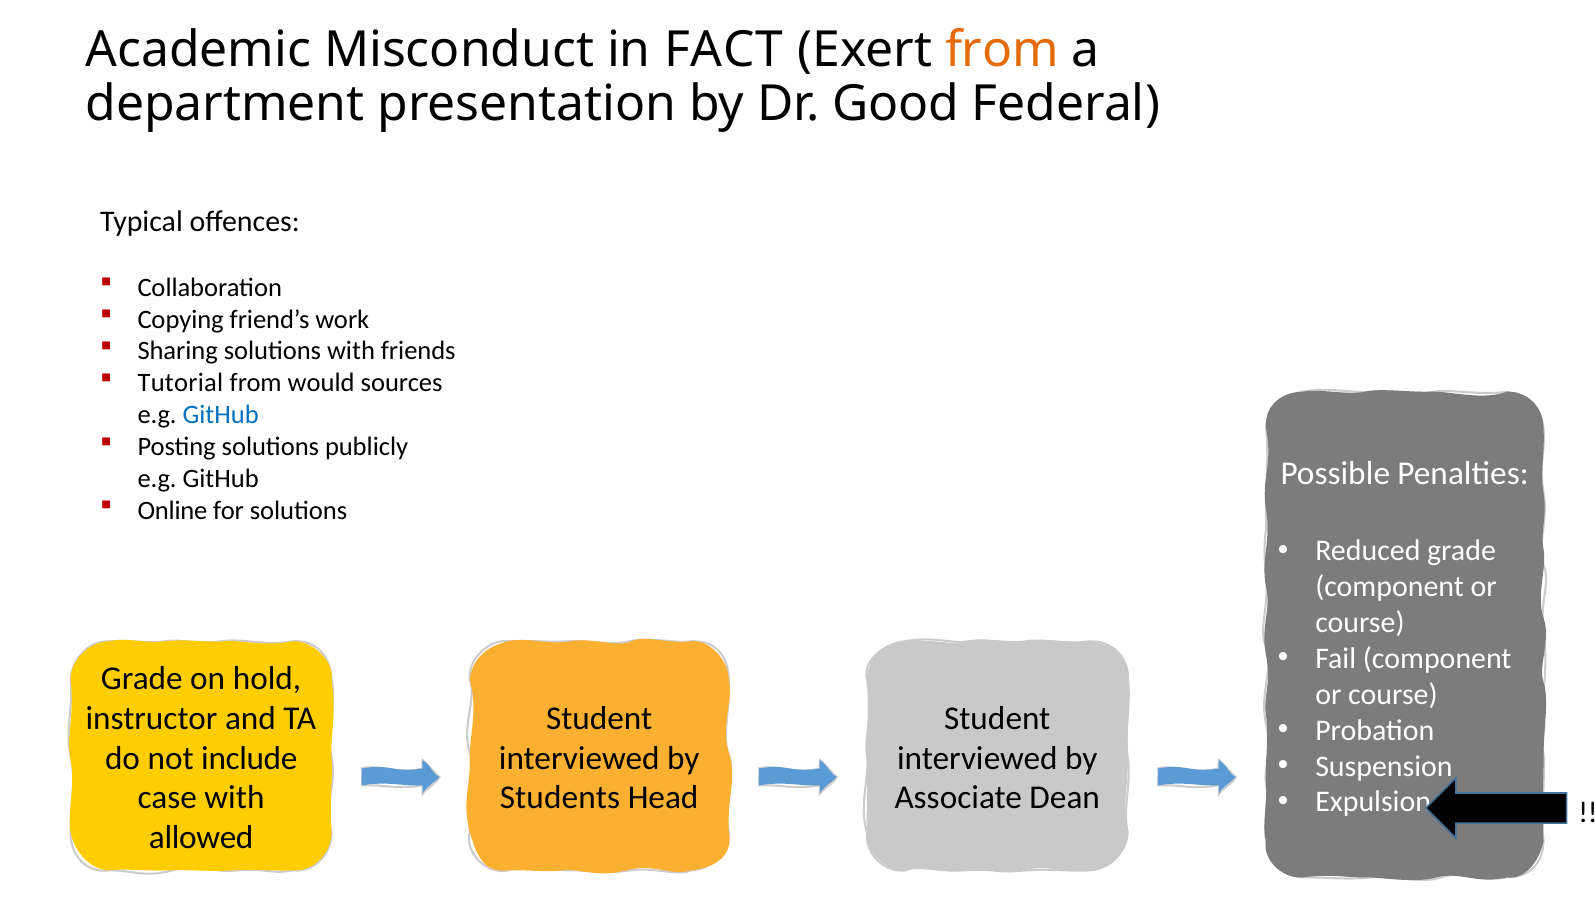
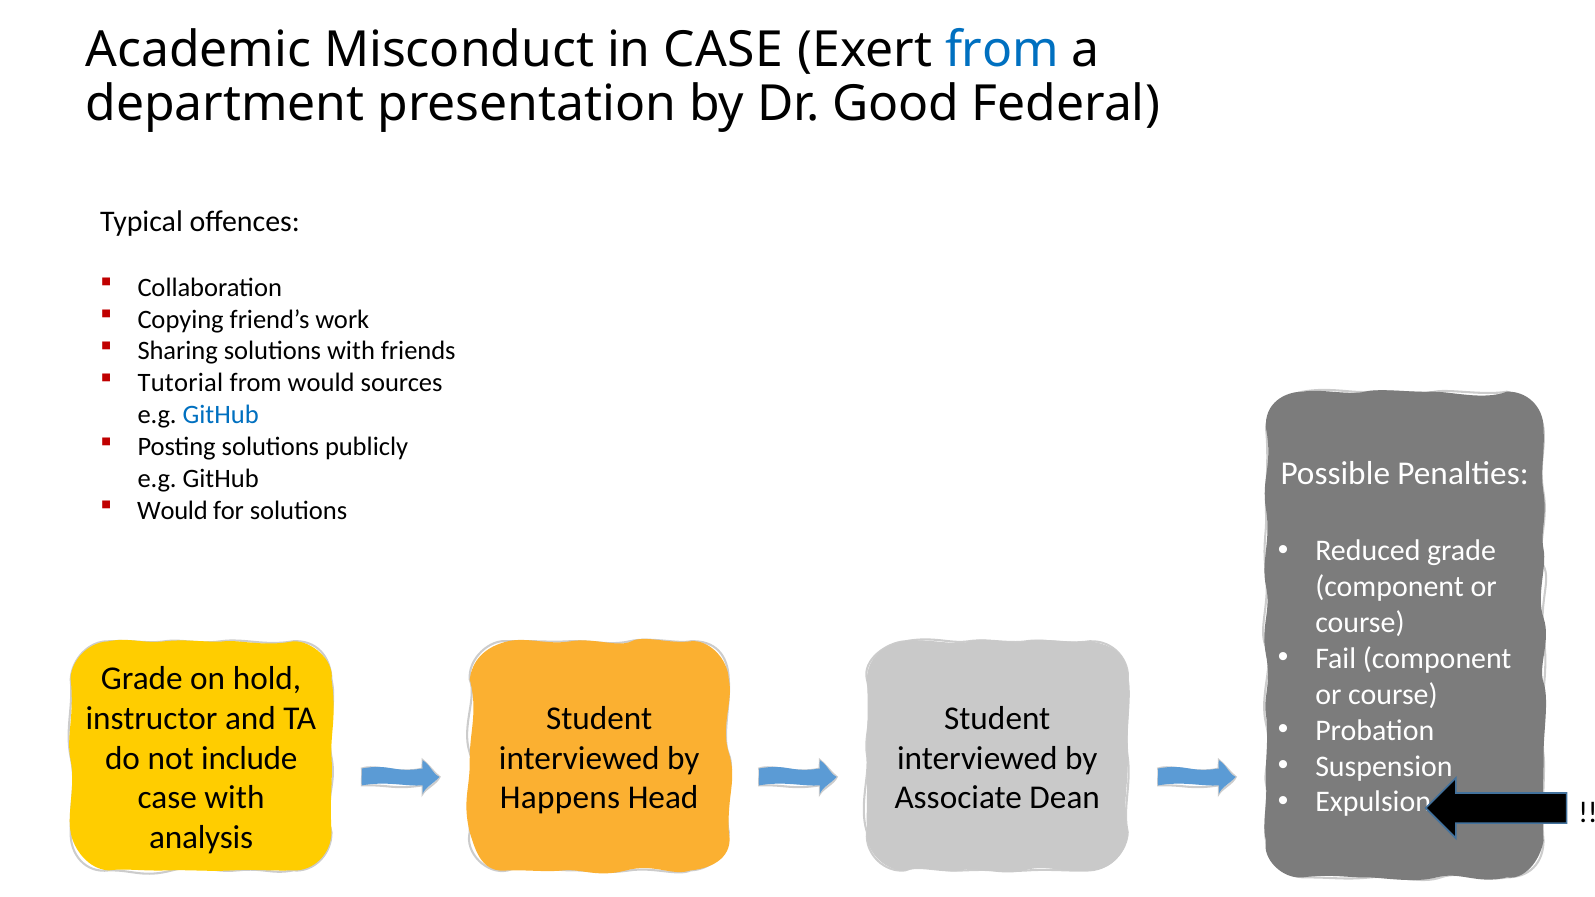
in FACT: FACT -> CASE
from at (1002, 50) colour: orange -> blue
Online at (172, 511): Online -> Would
Students: Students -> Happens
allowed: allowed -> analysis
